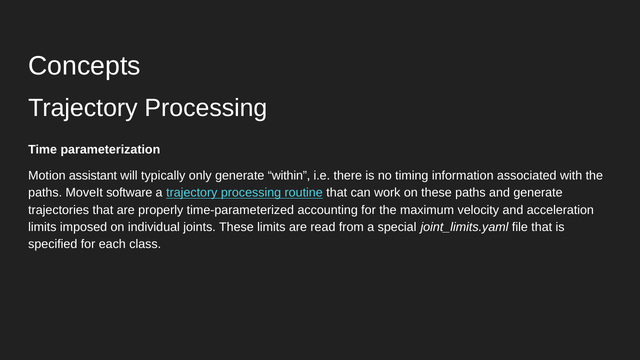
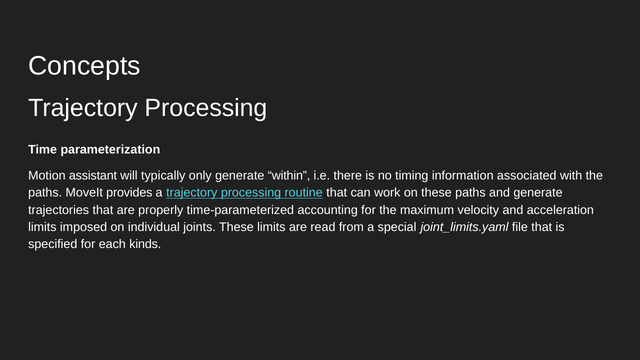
software: software -> provides
class: class -> kinds
